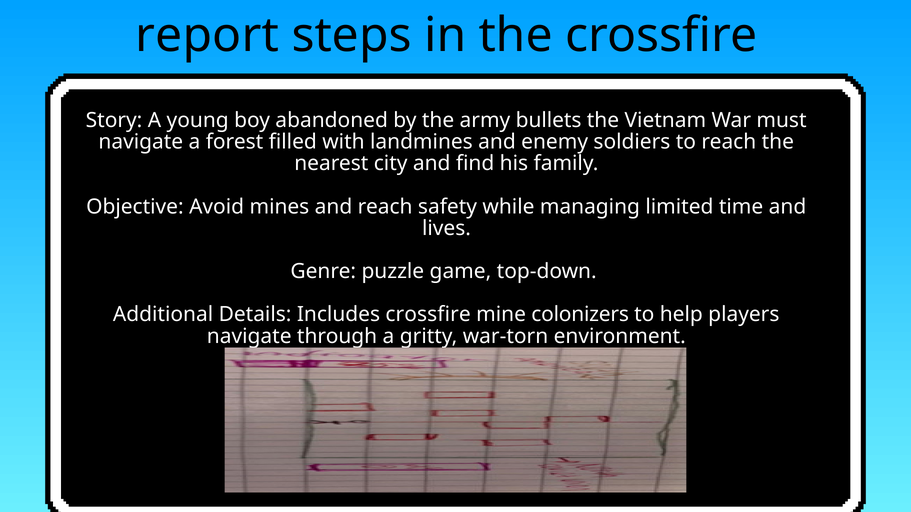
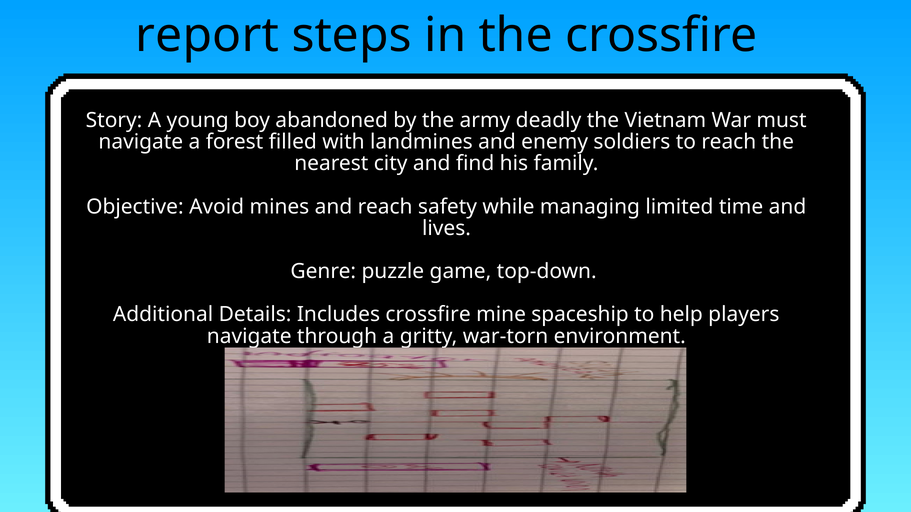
bullets: bullets -> deadly
colonizers: colonizers -> spaceship
